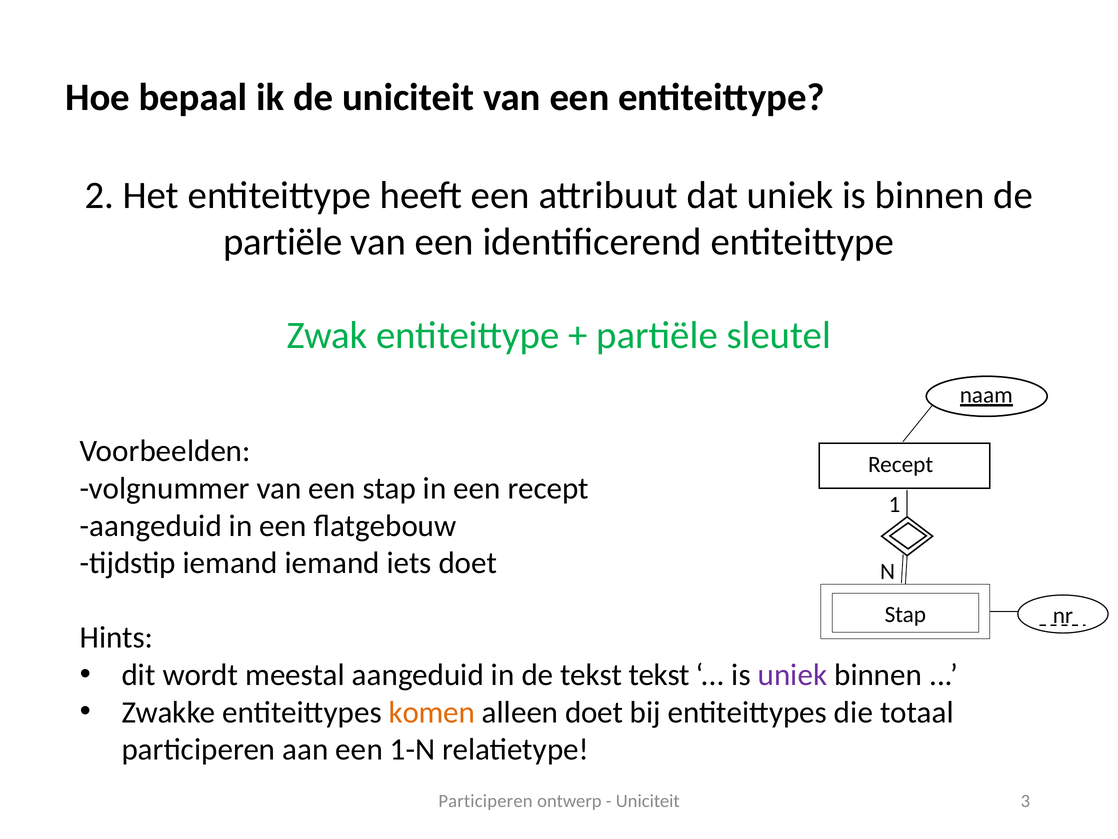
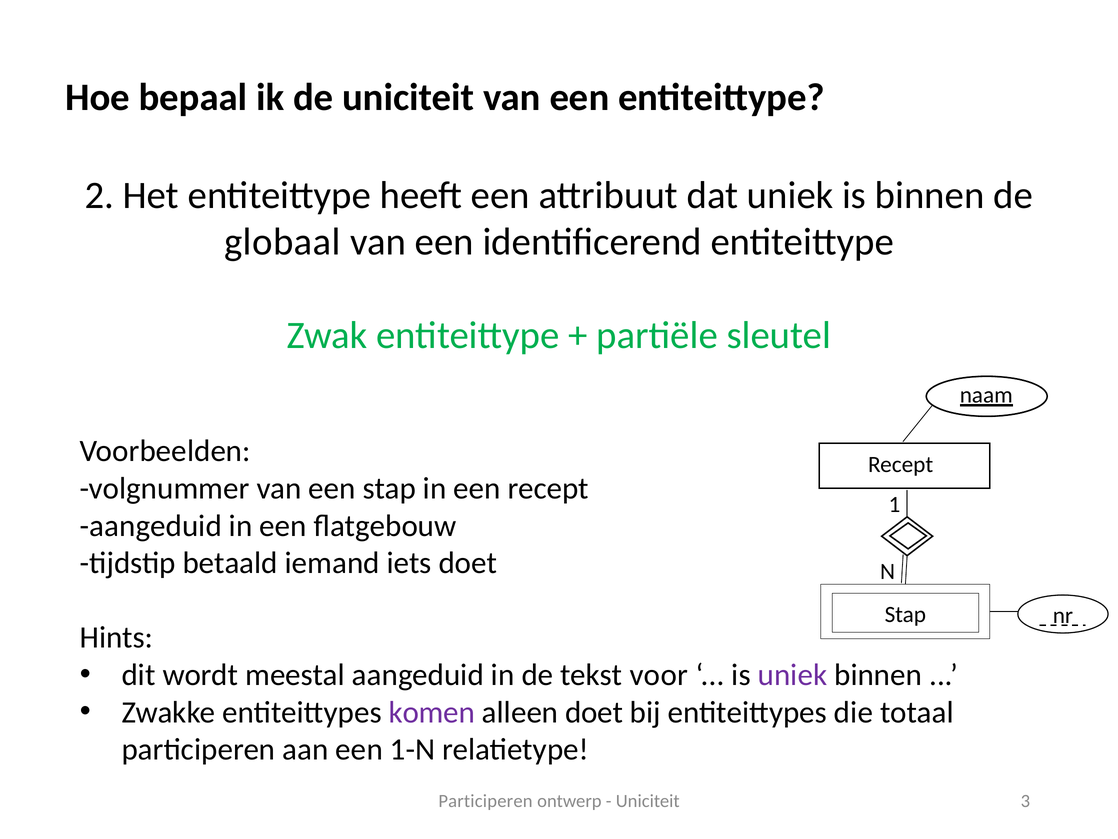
partiële at (283, 242): partiële -> globaal
tijdstip iemand: iemand -> betaald
tekst tekst: tekst -> voor
komen colour: orange -> purple
